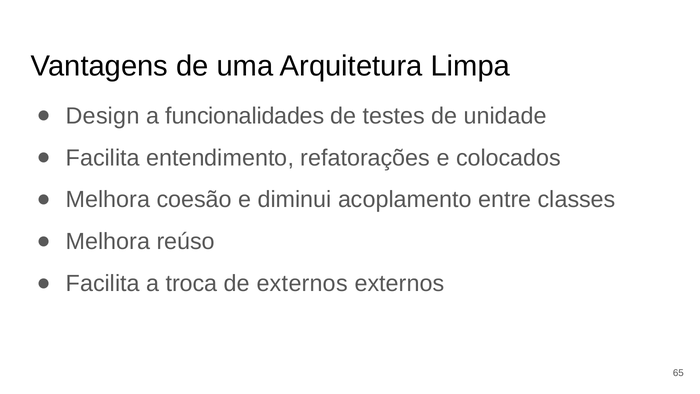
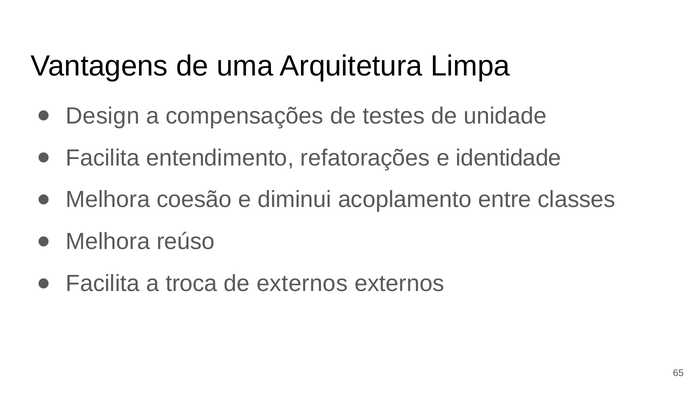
funcionalidades: funcionalidades -> compensações
colocados: colocados -> identidade
